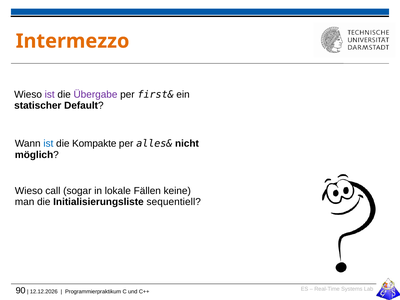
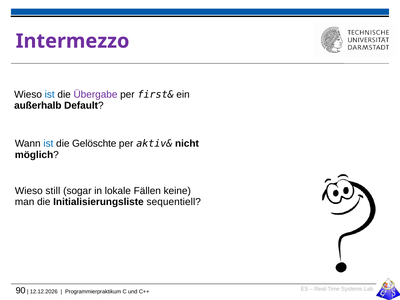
Intermezzo colour: orange -> purple
ist at (50, 95) colour: purple -> blue
statischer: statischer -> außerhalb
Kompakte: Kompakte -> Gelöschte
alles&: alles& -> aktiv&
call: call -> still
